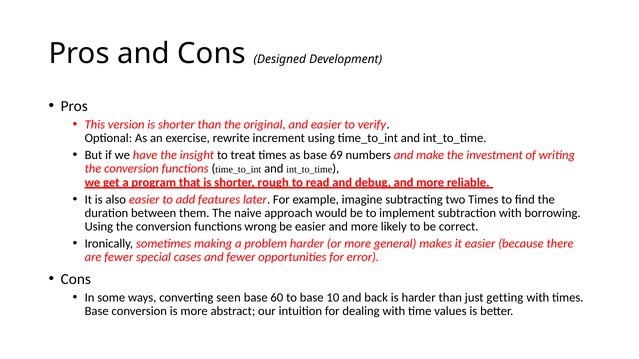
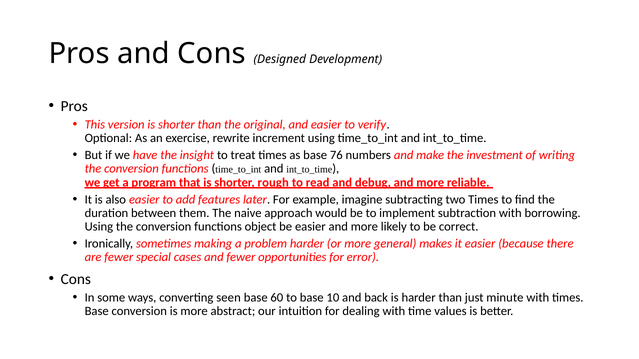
69: 69 -> 76
wrong: wrong -> object
getting: getting -> minute
